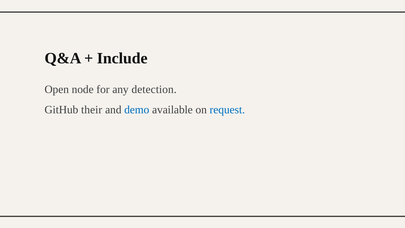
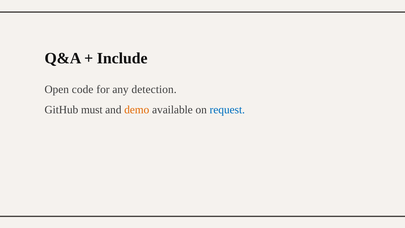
node: node -> code
their: their -> must
demo colour: blue -> orange
